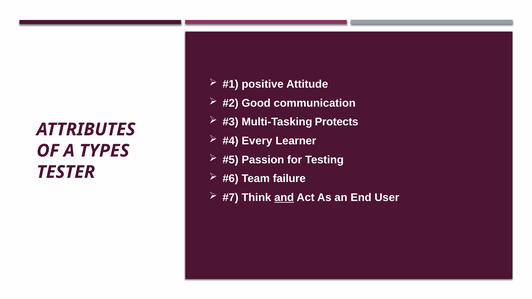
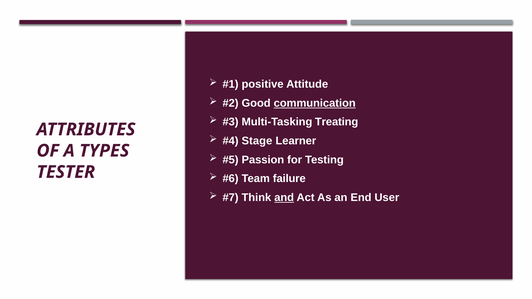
communication underline: none -> present
Protects: Protects -> Treating
Every: Every -> Stage
